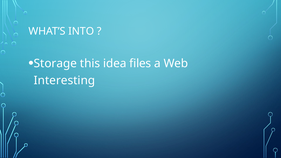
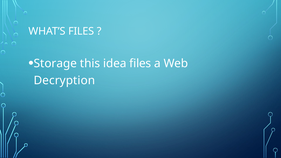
WHAT’S INTO: INTO -> FILES
Interesting: Interesting -> Decryption
